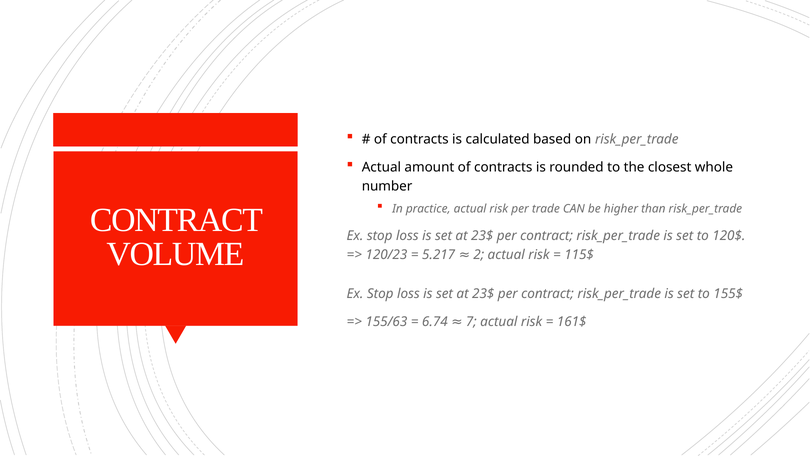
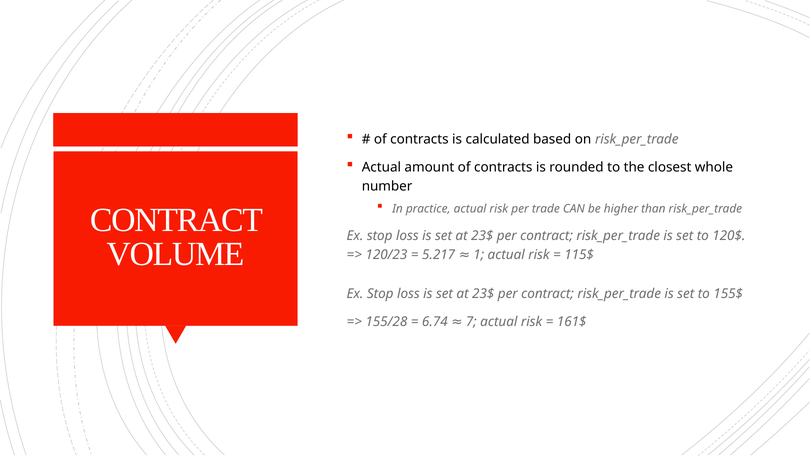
2: 2 -> 1
155/63: 155/63 -> 155/28
